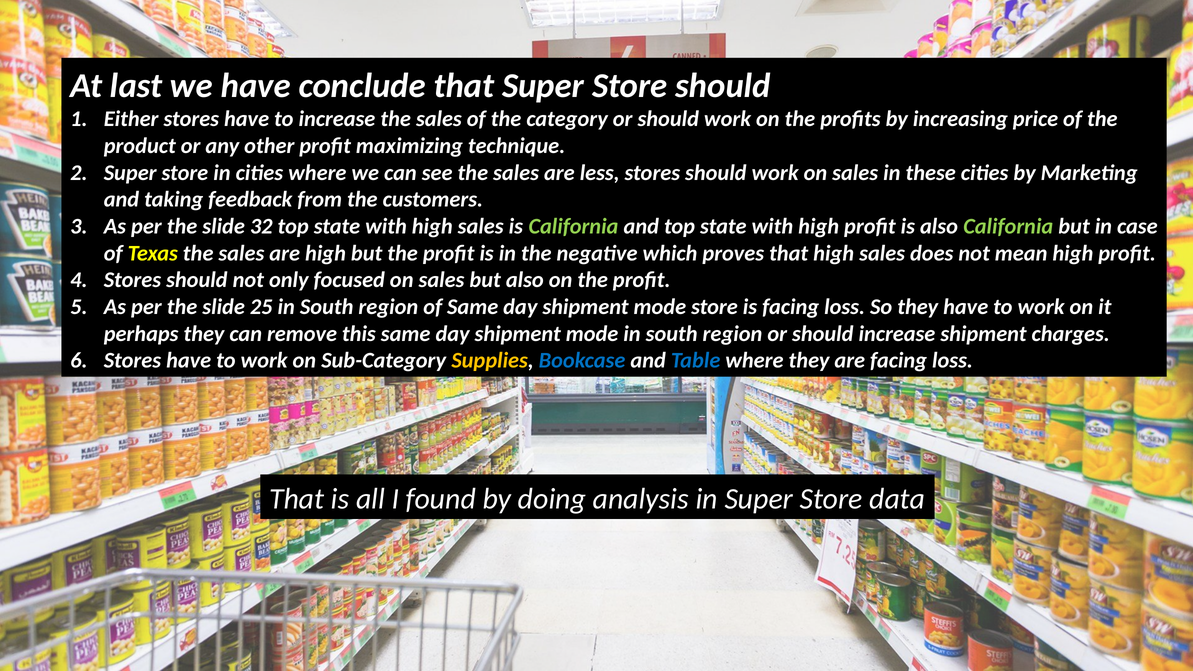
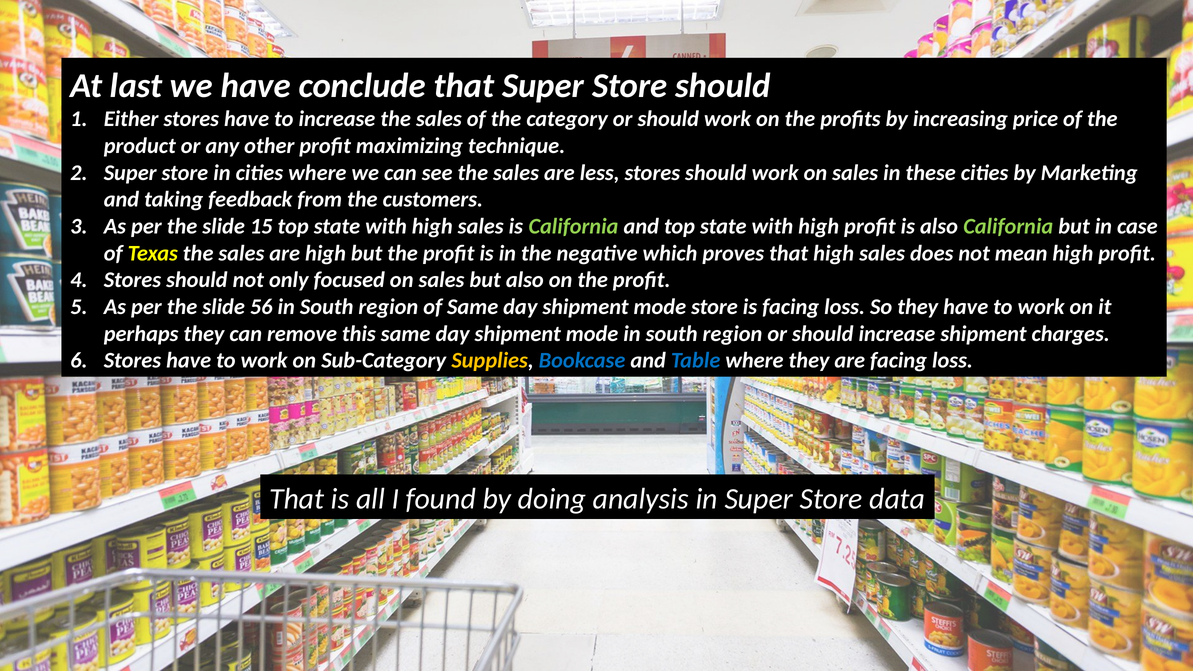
32: 32 -> 15
25: 25 -> 56
